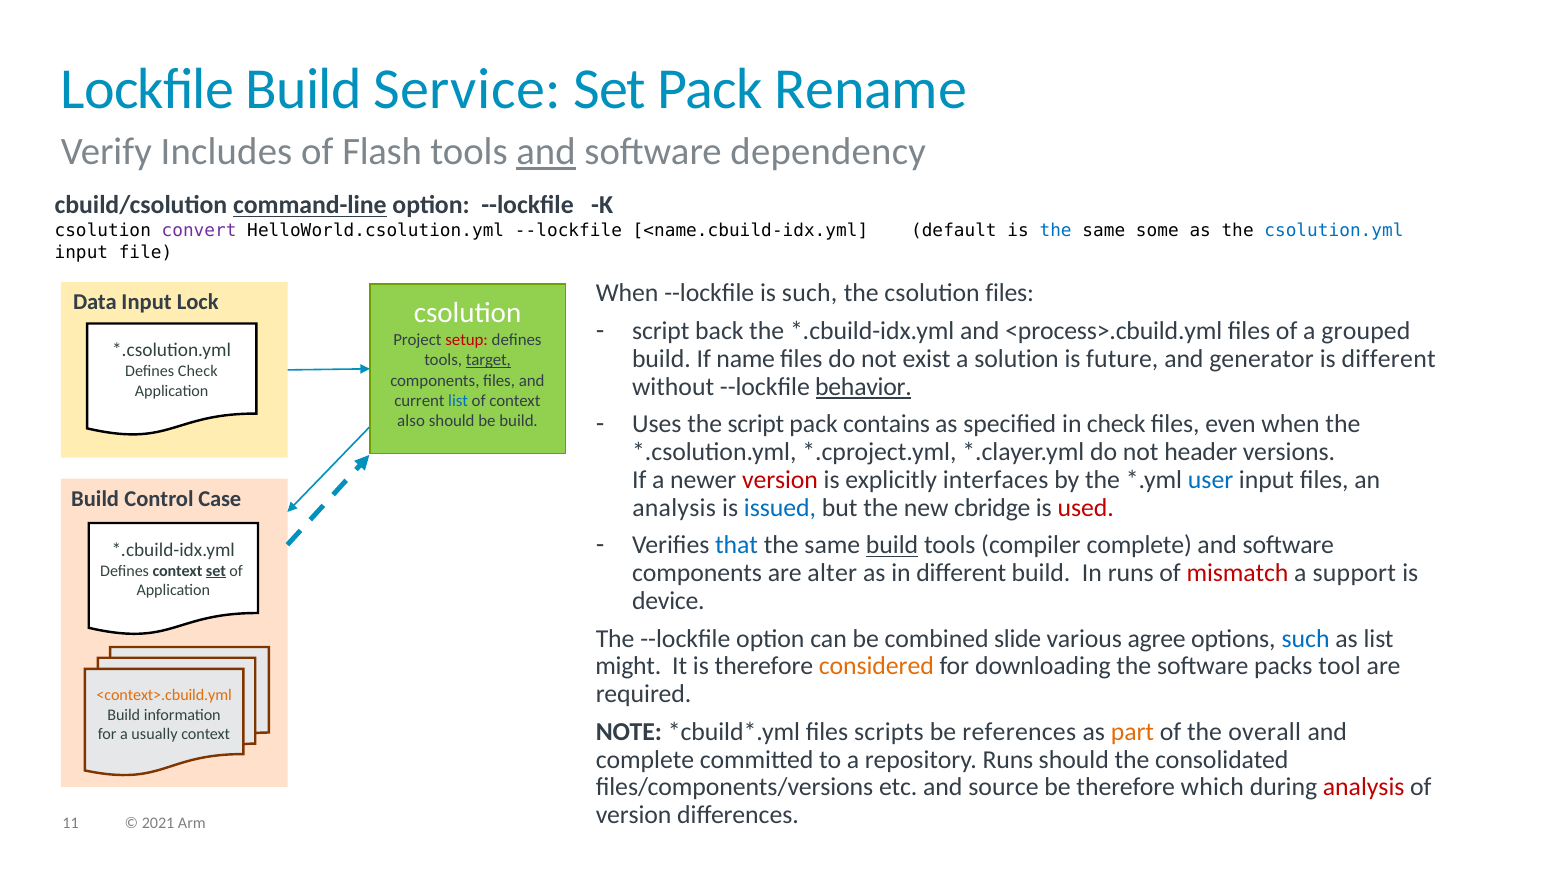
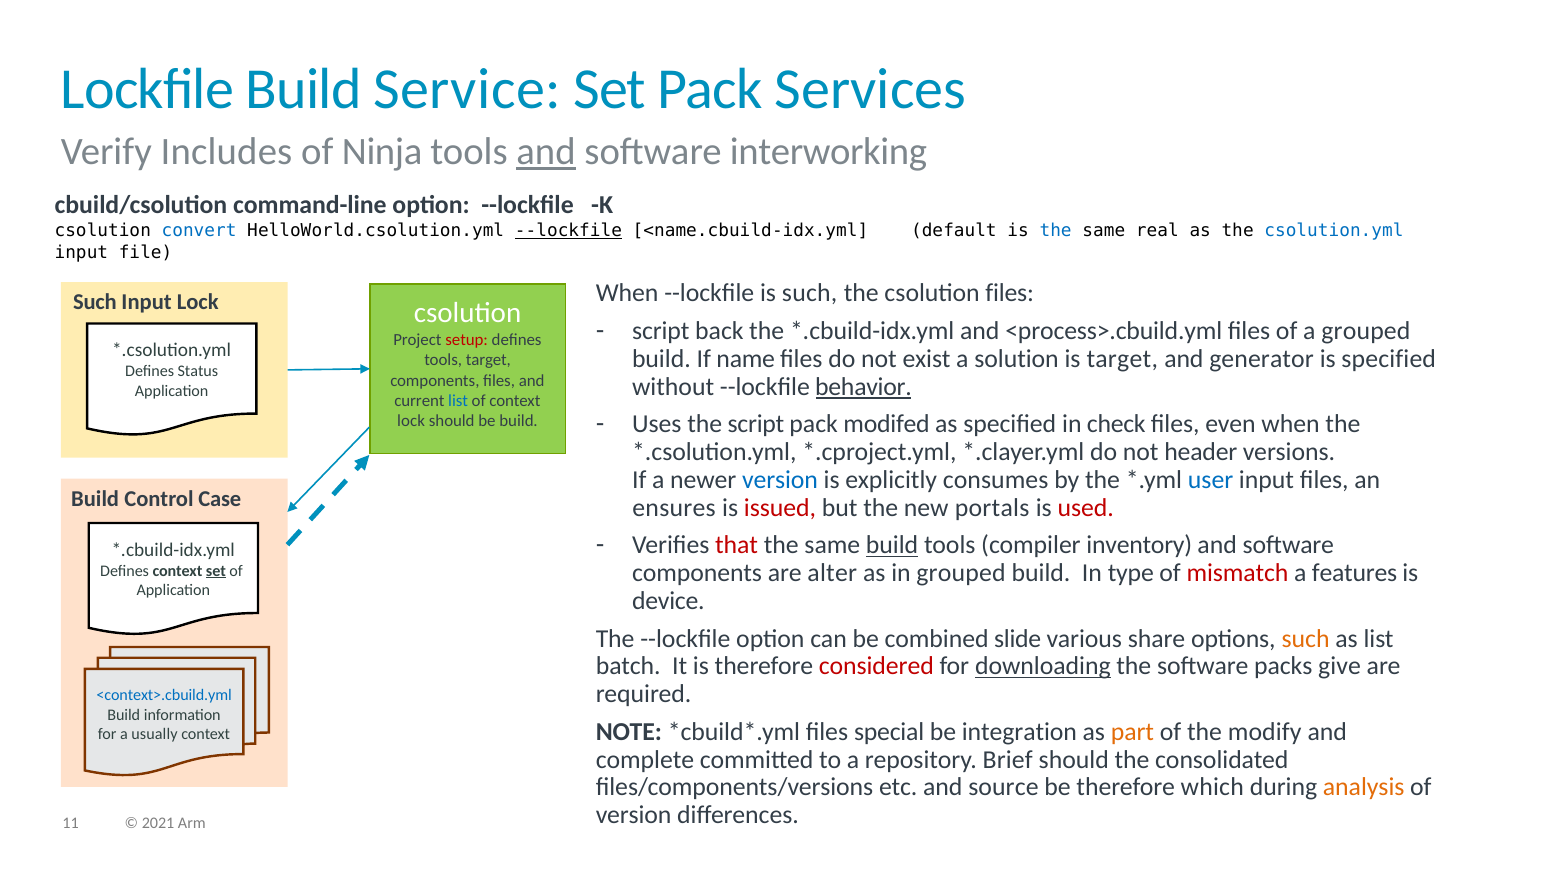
Rename: Rename -> Services
Flash: Flash -> Ninja
dependency: dependency -> interworking
command-line underline: present -> none
convert colour: purple -> blue
--lockfile at (568, 231) underline: none -> present
some: some -> real
Data at (95, 302): Data -> Such
is future: future -> target
is different: different -> specified
target at (488, 360) underline: present -> none
Defines Check: Check -> Status
contains: contains -> modifed
also at (411, 421): also -> lock
version at (780, 480) colour: red -> blue
interfaces: interfaces -> consumes
analysis at (674, 508): analysis -> ensures
issued colour: blue -> red
cbridge: cbridge -> portals
that colour: blue -> red
compiler complete: complete -> inventory
in different: different -> grouped
In runs: runs -> type
support: support -> features
agree: agree -> share
such at (1306, 638) colour: blue -> orange
might: might -> batch
considered colour: orange -> red
downloading underline: none -> present
tool: tool -> give
<context>.cbuild.yml colour: orange -> blue
scripts: scripts -> special
references: references -> integration
overall: overall -> modify
repository Runs: Runs -> Brief
analysis at (1364, 787) colour: red -> orange
